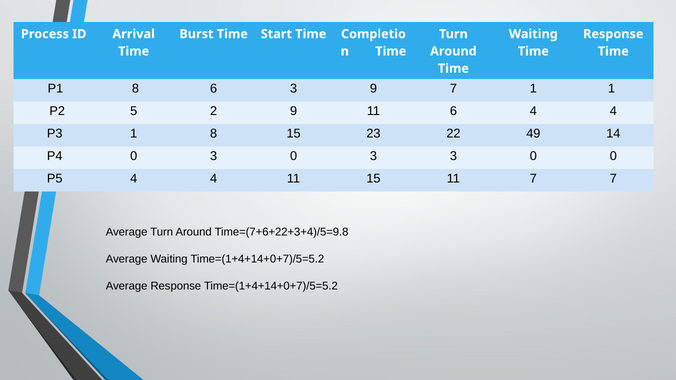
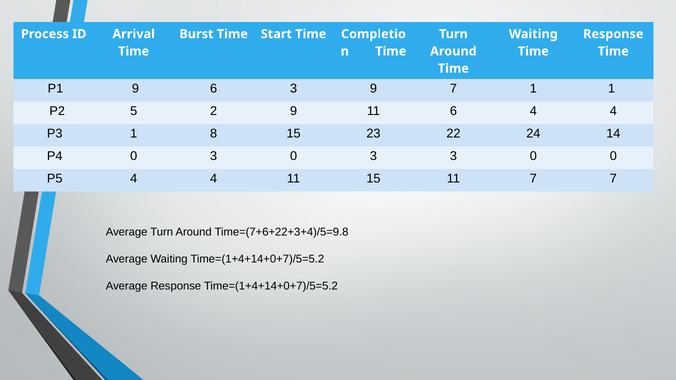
P1 8: 8 -> 9
49: 49 -> 24
